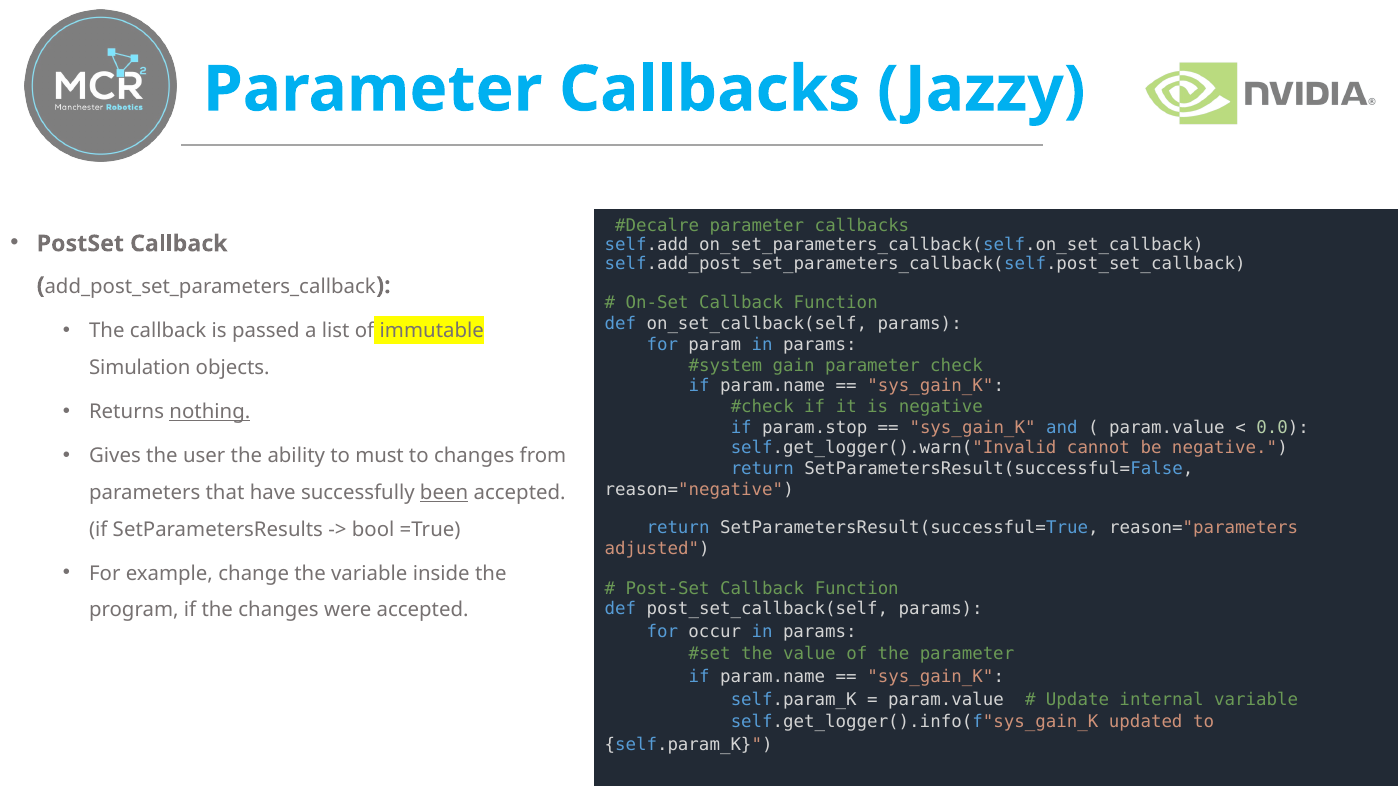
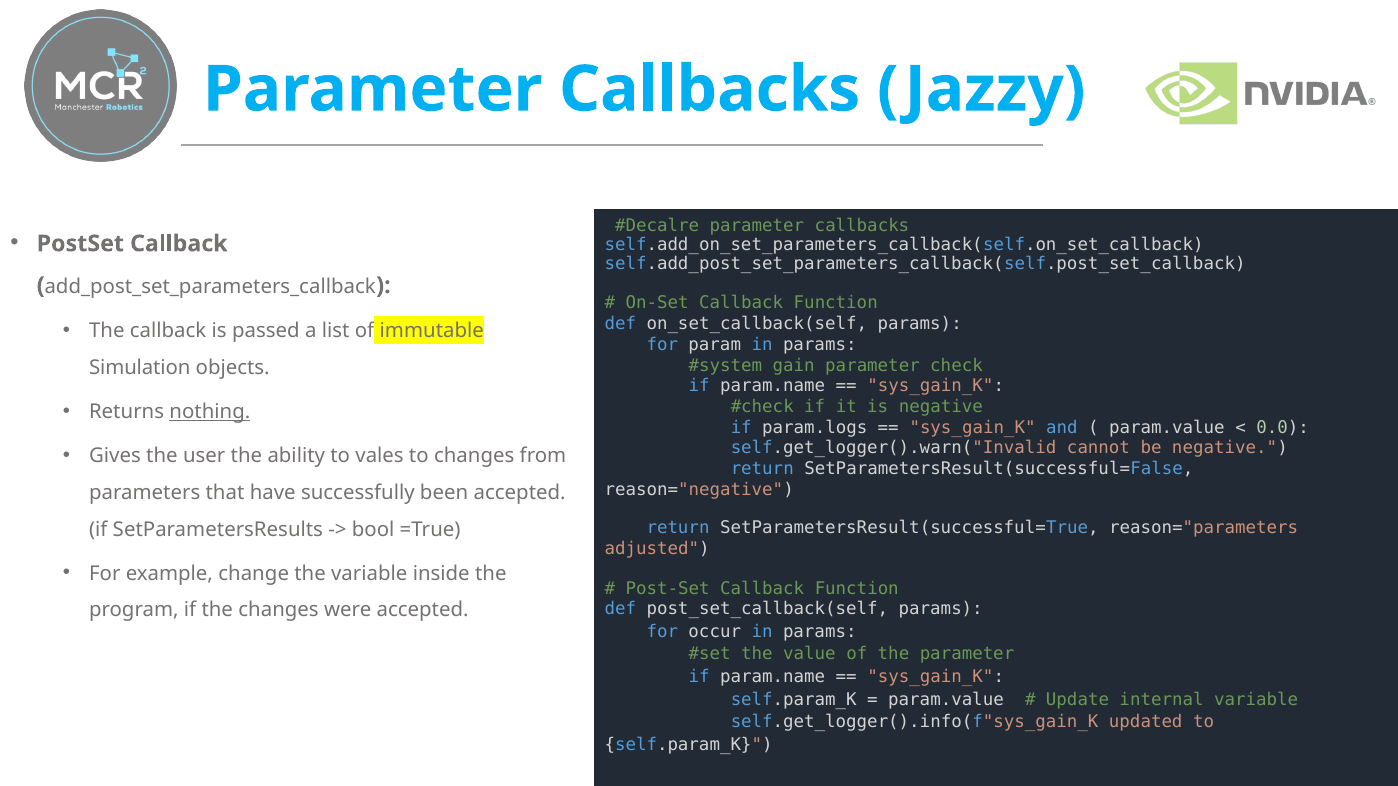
param.stop: param.stop -> param.logs
must: must -> vales
been underline: present -> none
